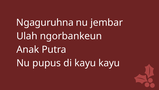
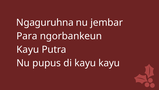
Ulah: Ulah -> Para
Anak at (28, 49): Anak -> Kayu
